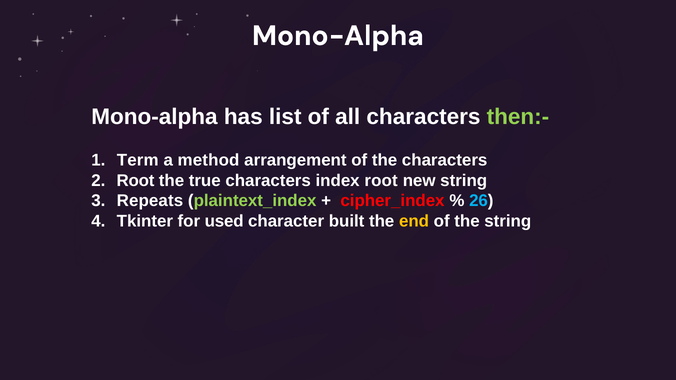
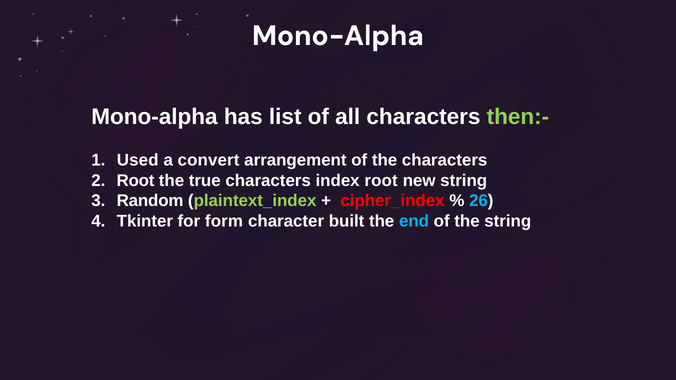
Term: Term -> Used
method: method -> convert
Repeats: Repeats -> Random
used: used -> form
end colour: yellow -> light blue
